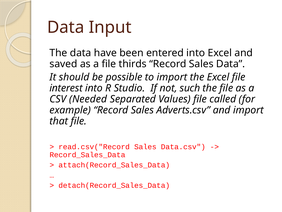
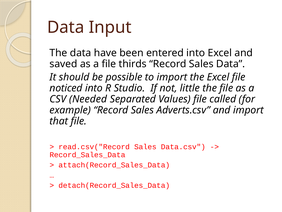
interest: interest -> noticed
such: such -> little
